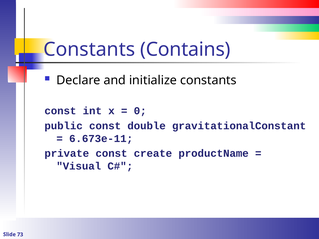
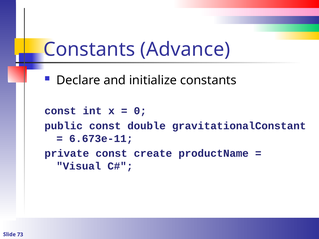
Contains: Contains -> Advance
